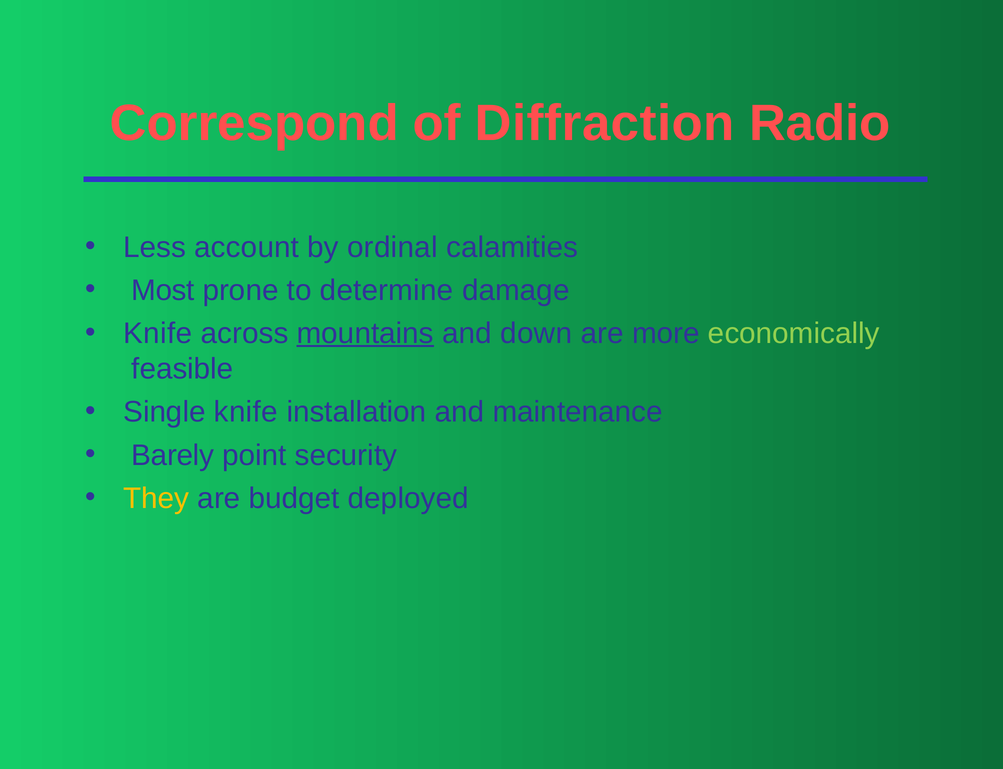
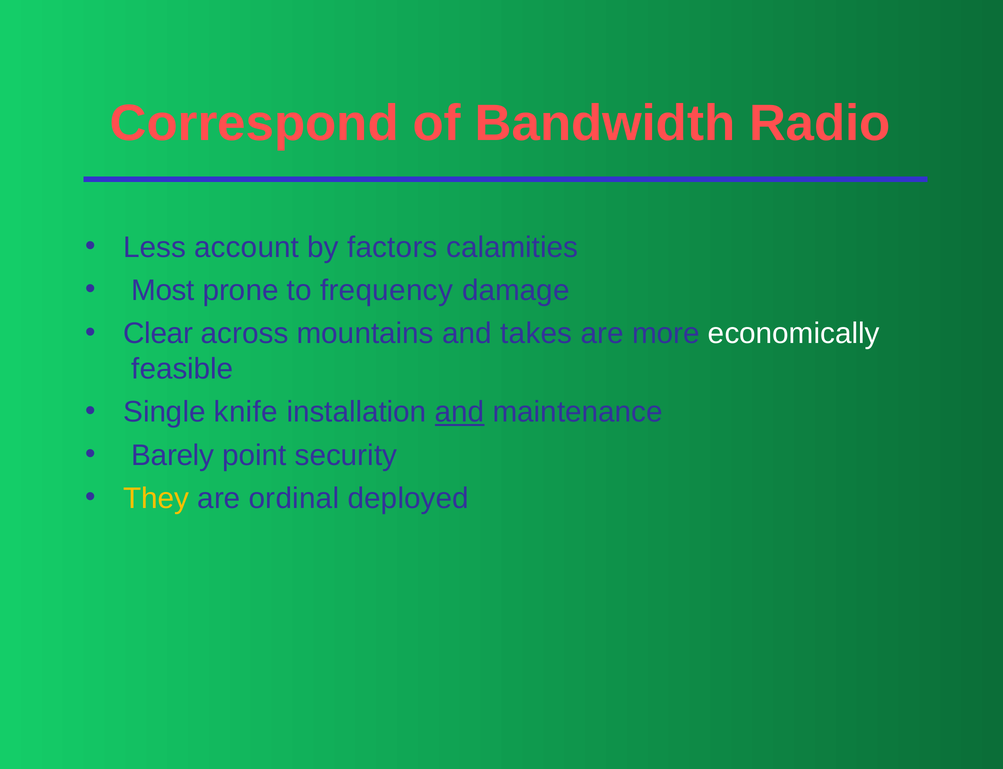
Diffraction: Diffraction -> Bandwidth
ordinal: ordinal -> factors
determine: determine -> frequency
Knife at (158, 333): Knife -> Clear
mountains underline: present -> none
down: down -> takes
economically colour: light green -> white
and at (460, 412) underline: none -> present
budget: budget -> ordinal
